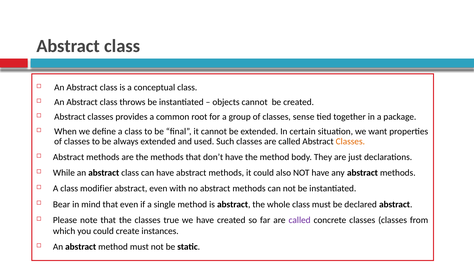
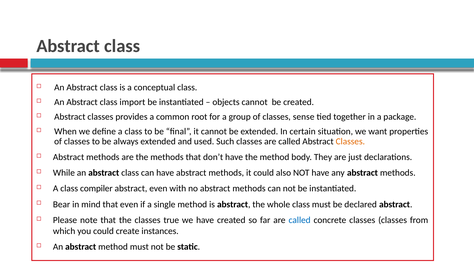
throws: throws -> import
modifier: modifier -> compiler
called at (300, 220) colour: purple -> blue
